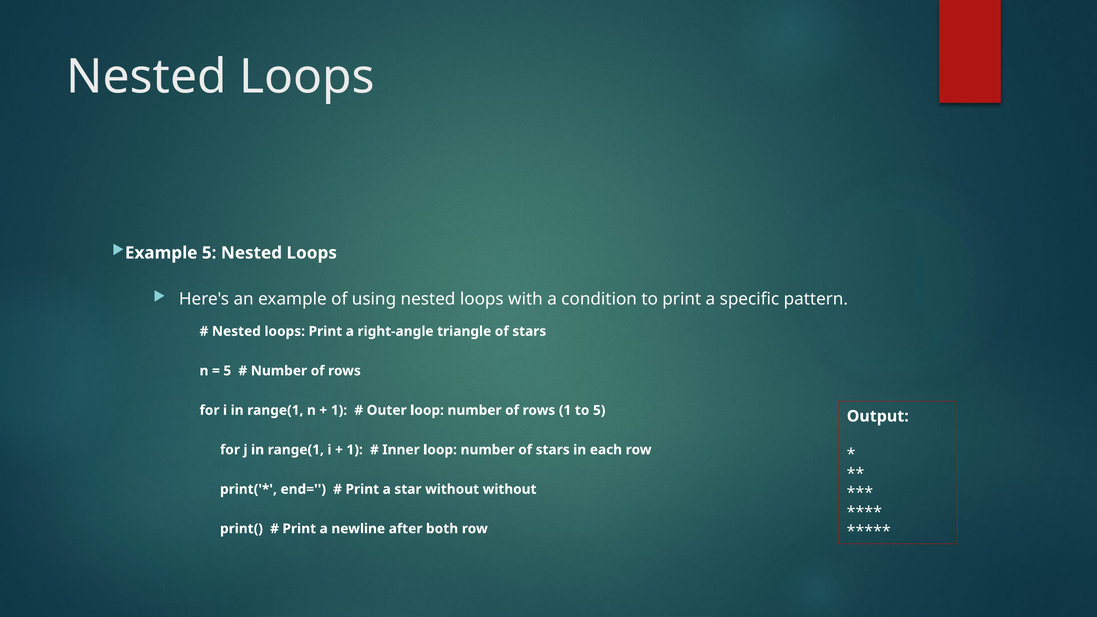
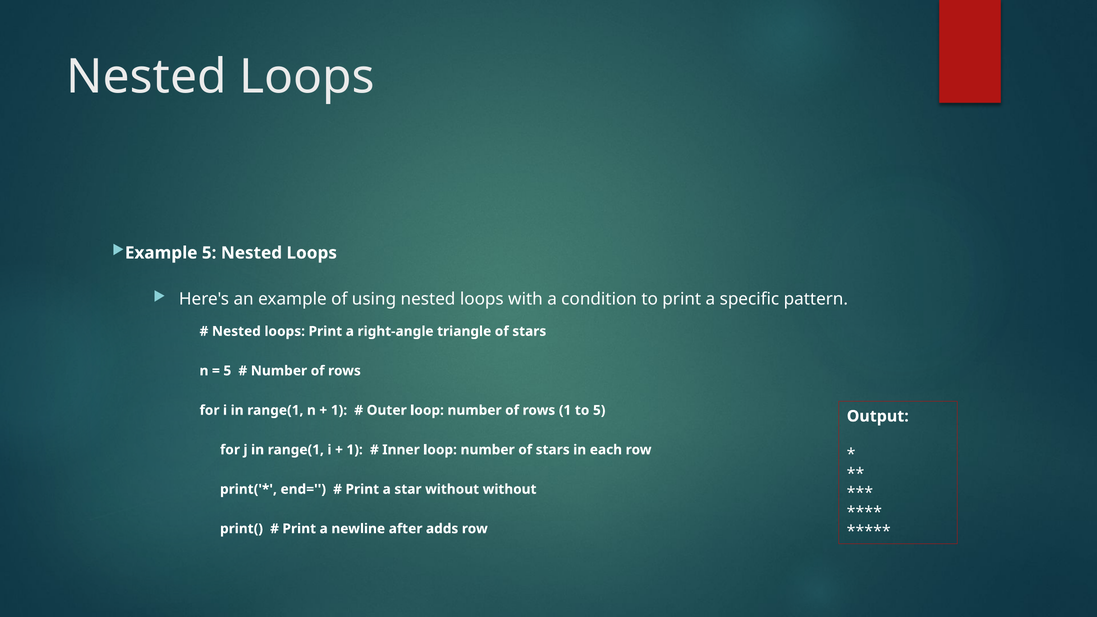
both: both -> adds
